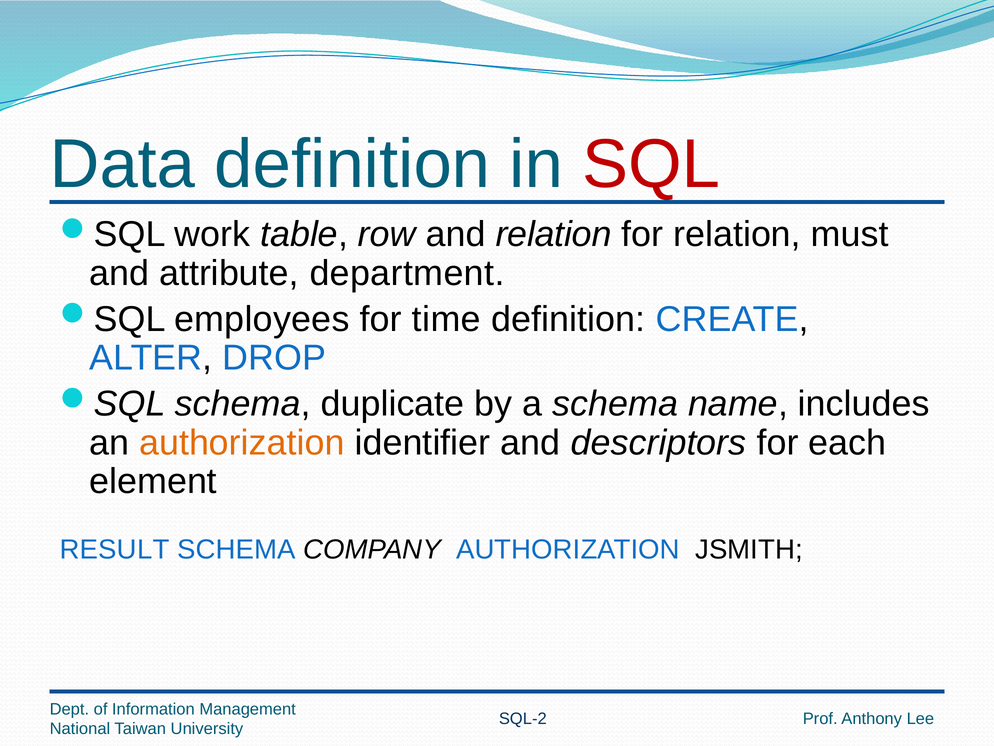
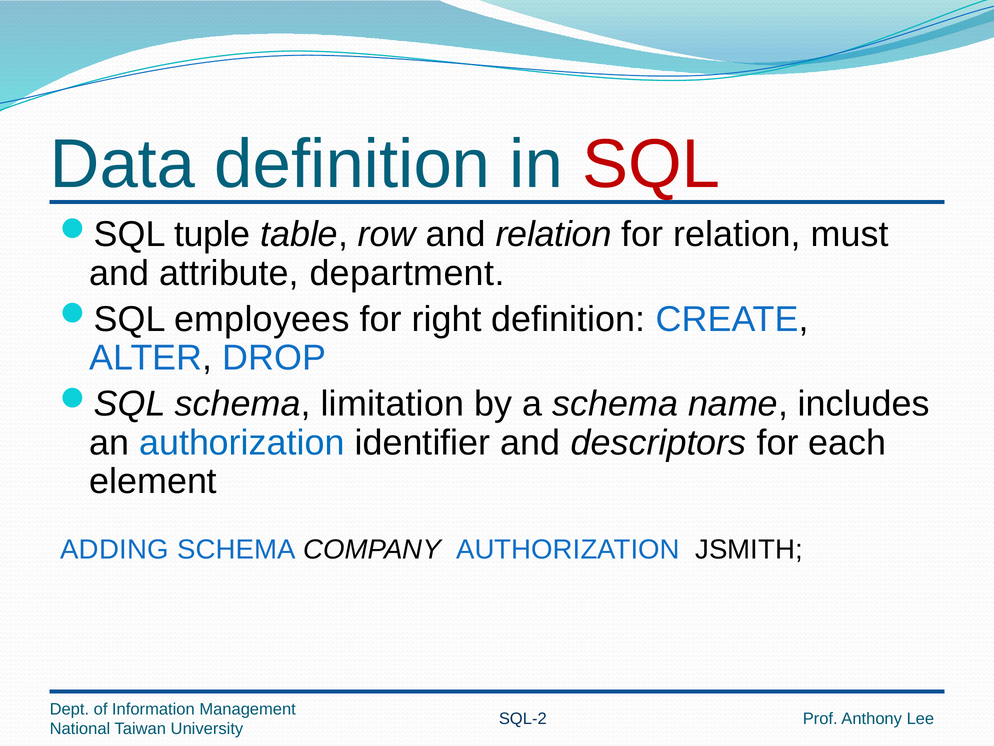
work: work -> tuple
time: time -> right
duplicate: duplicate -> limitation
authorization at (242, 443) colour: orange -> blue
RESULT: RESULT -> ADDING
